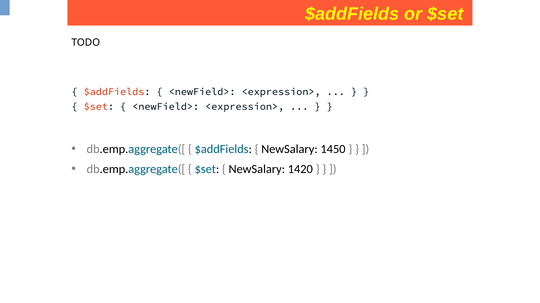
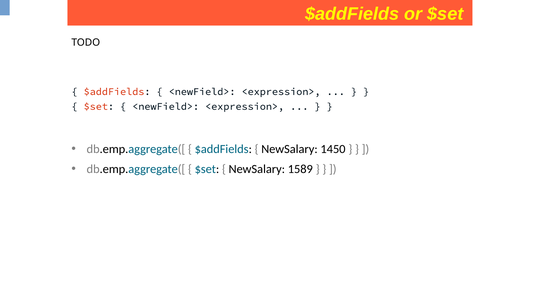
1420: 1420 -> 1589
